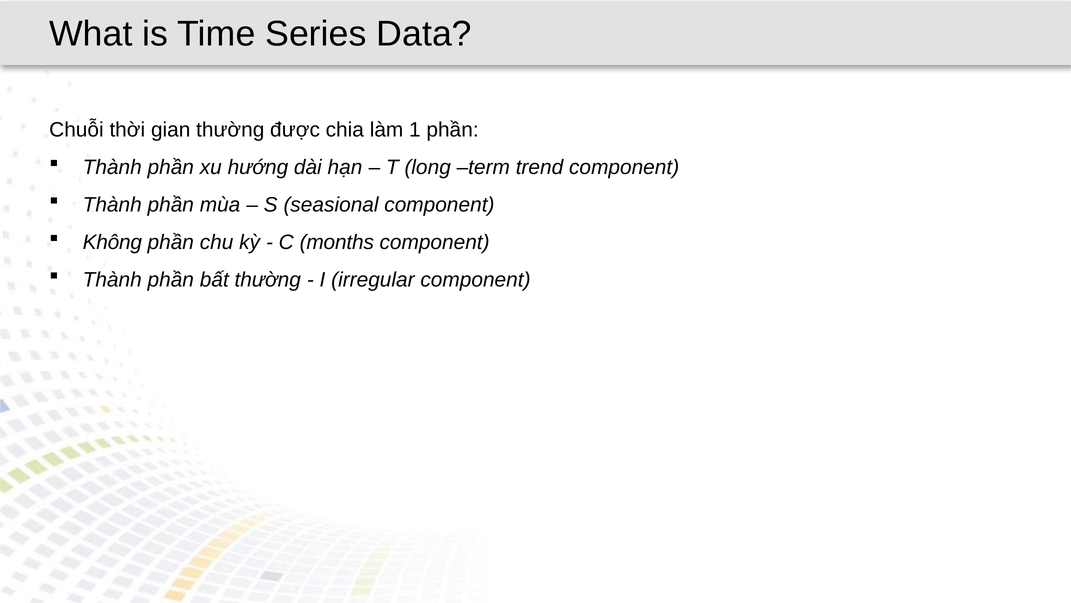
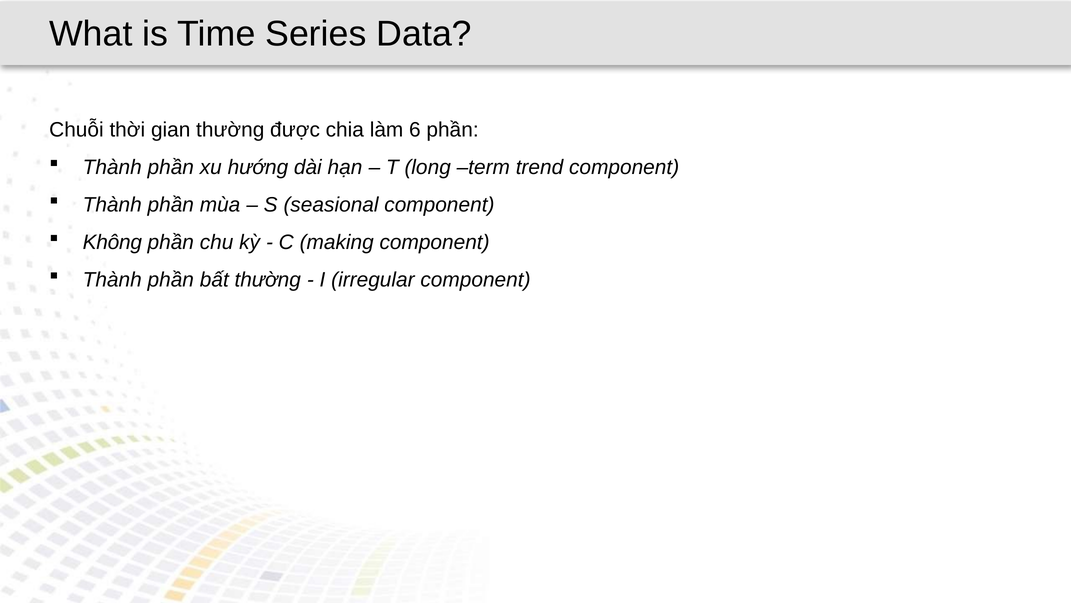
1: 1 -> 6
months: months -> making
